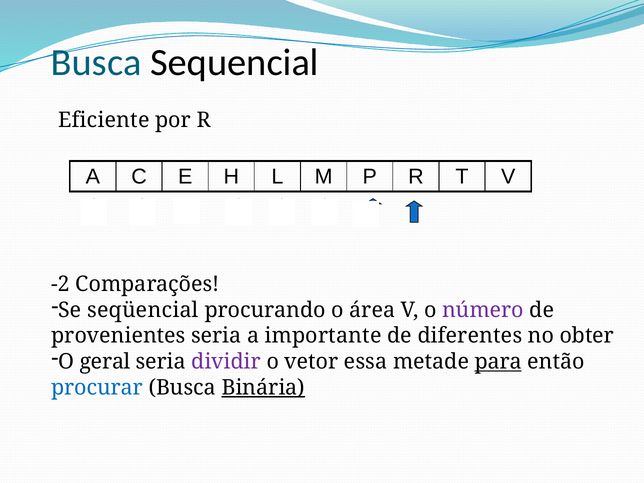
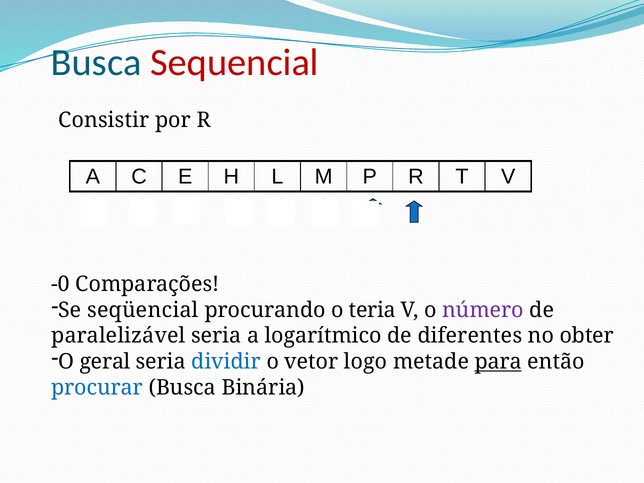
Sequencial colour: black -> red
Eficiente: Eficiente -> Consistir
-2: -2 -> -0
área: área -> teria
provenientes: provenientes -> paralelizável
importante: importante -> logarítmico
dividir colour: purple -> blue
essa: essa -> logo
Binária underline: present -> none
